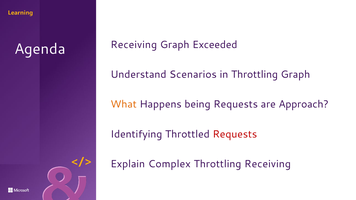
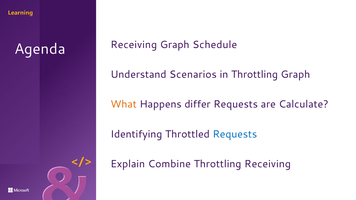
Exceeded: Exceeded -> Schedule
being: being -> differ
Approach: Approach -> Calculate
Requests at (235, 134) colour: red -> blue
Complex: Complex -> Combine
